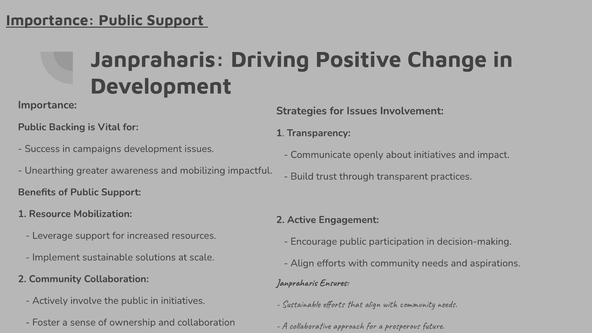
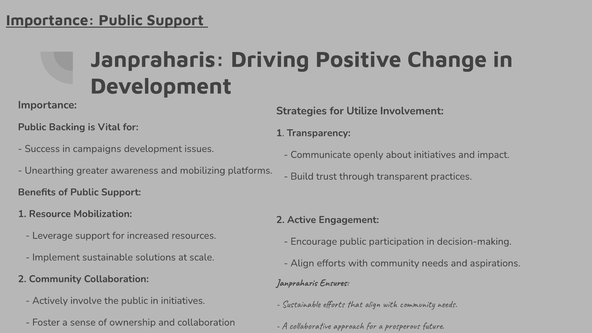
for Issues: Issues -> Utilize
impactful: impactful -> platforms
